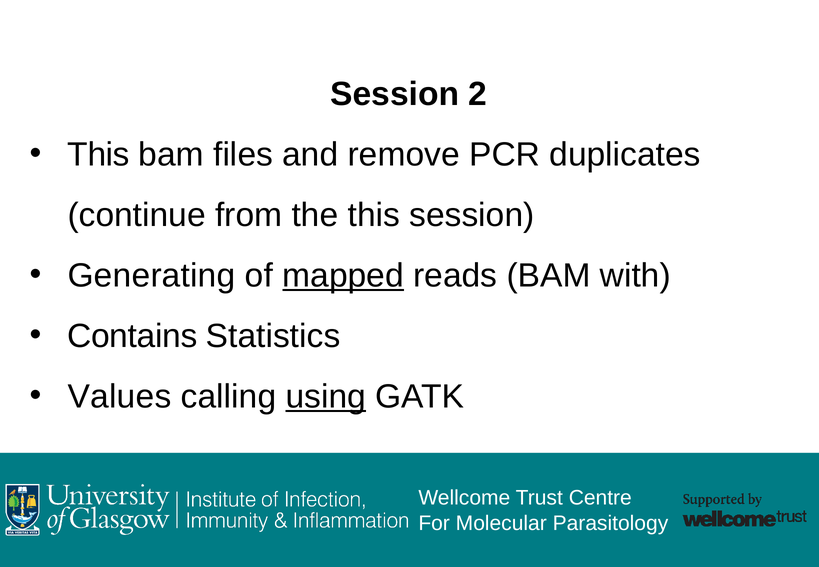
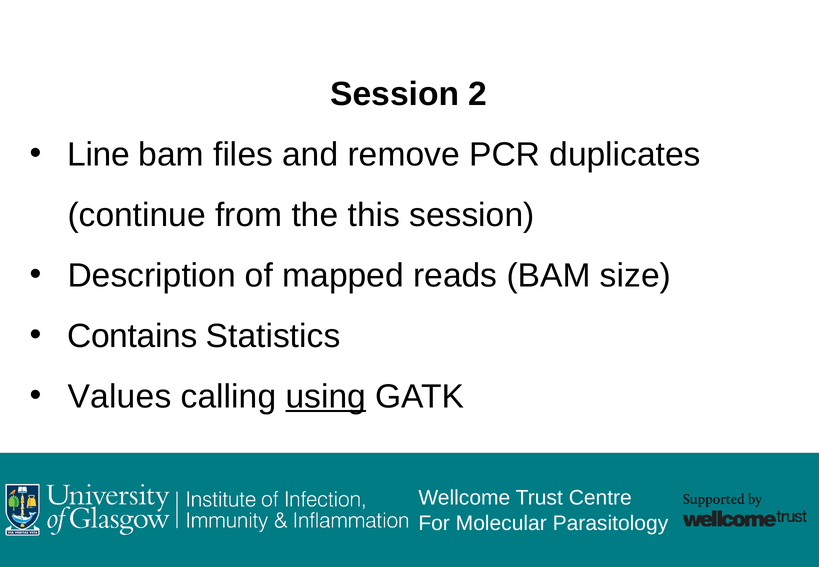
This at (99, 155): This -> Line
Generating: Generating -> Description
mapped underline: present -> none
with: with -> size
